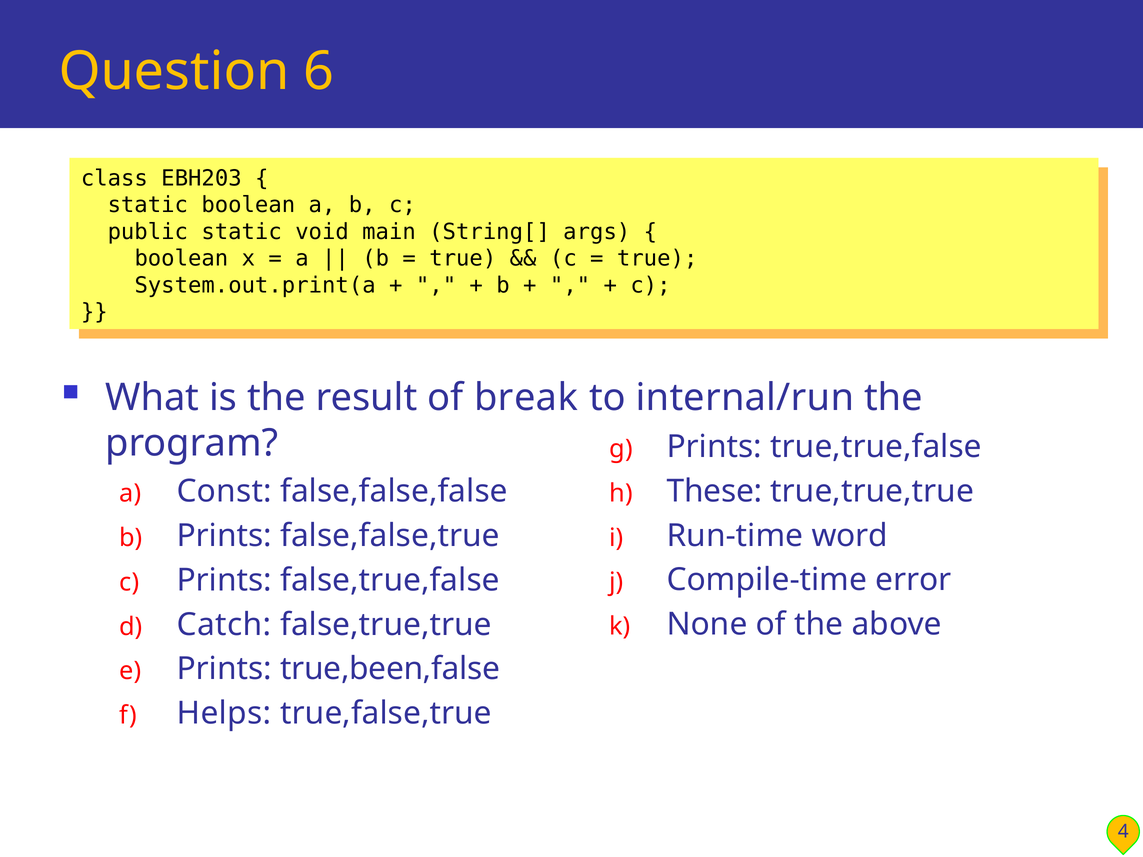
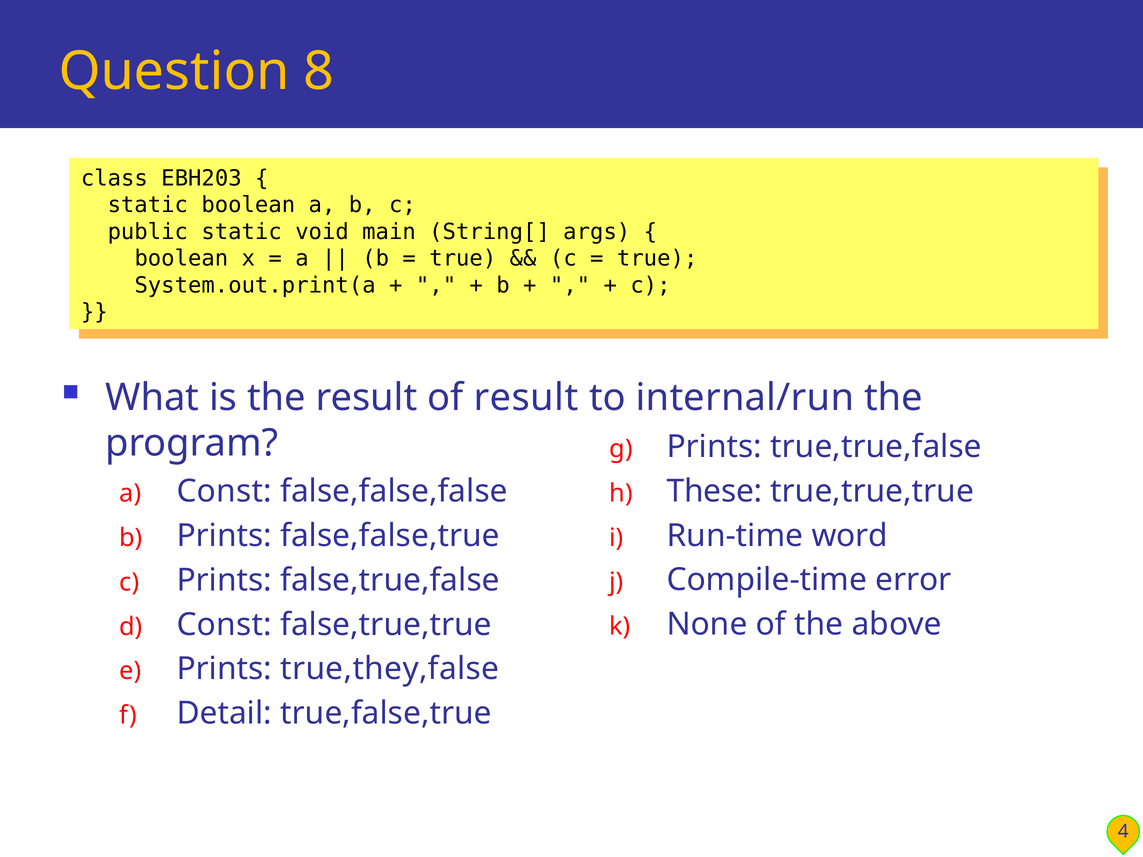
6: 6 -> 8
of break: break -> result
Catch at (224, 625): Catch -> Const
true,been,false: true,been,false -> true,they,false
Helps: Helps -> Detail
